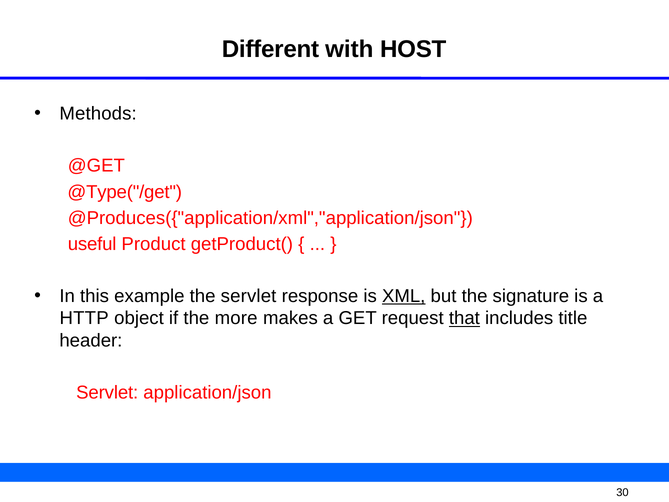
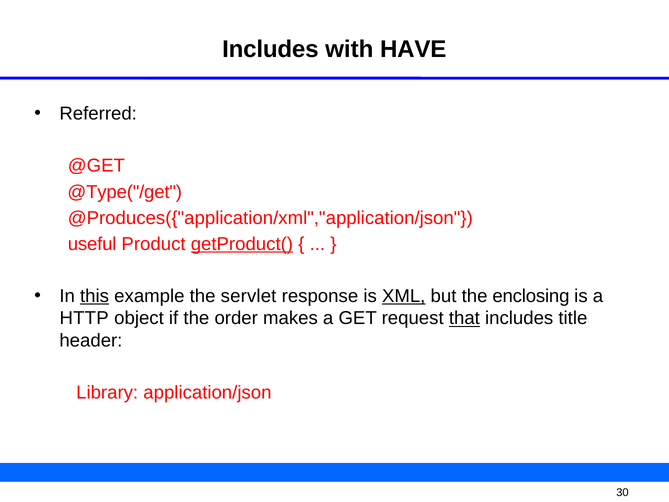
Different at (270, 49): Different -> Includes
HOST: HOST -> HAVE
Methods: Methods -> Referred
getProduct( underline: none -> present
this underline: none -> present
signature: signature -> enclosing
more: more -> order
Servlet at (107, 393): Servlet -> Library
